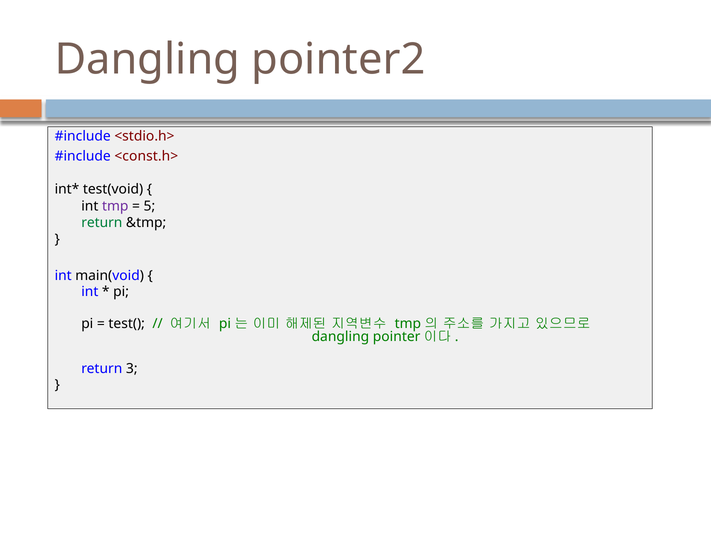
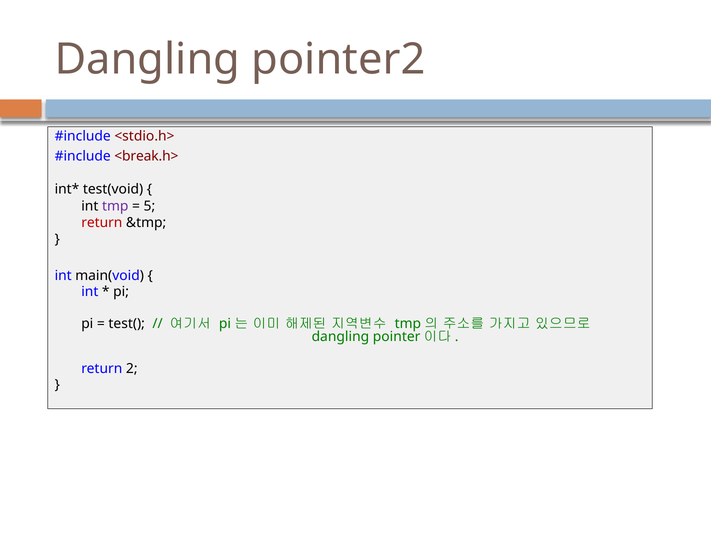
<const.h>: <const.h> -> <break.h>
return at (102, 223) colour: green -> red
3: 3 -> 2
